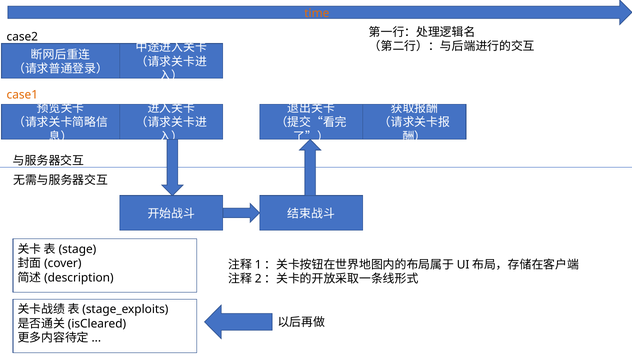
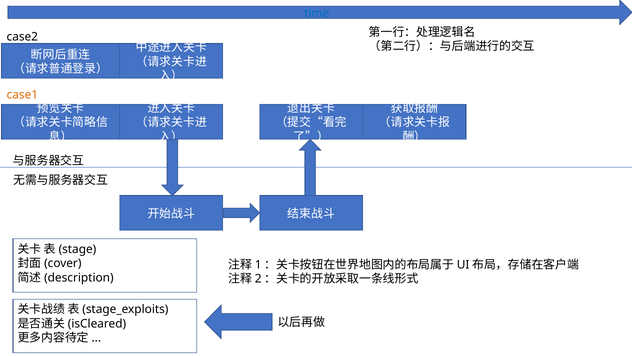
time colour: orange -> blue
